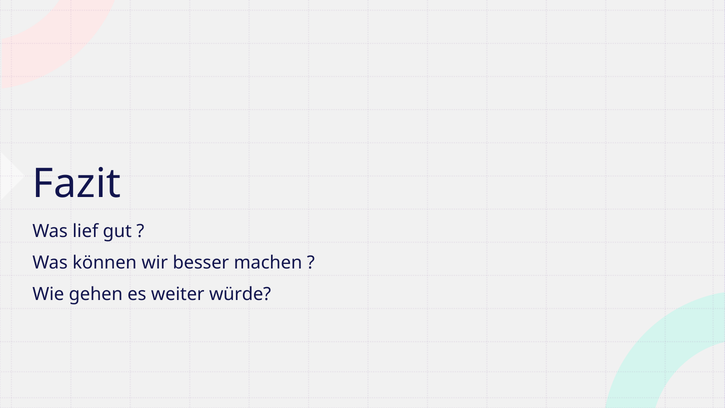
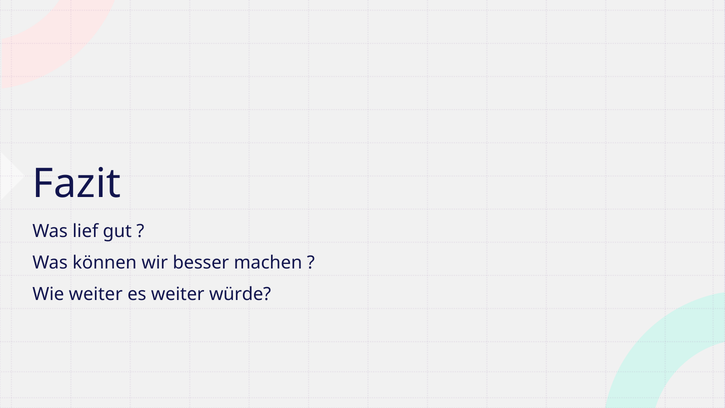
Wie gehen: gehen -> weiter
